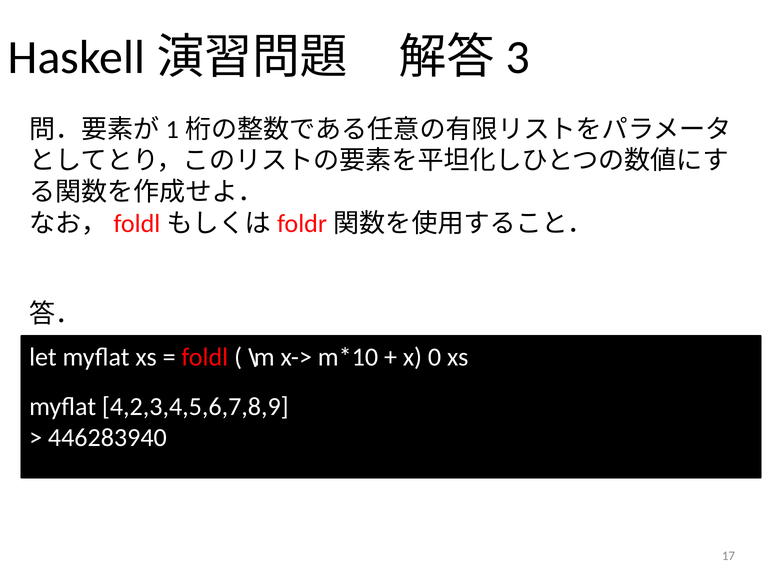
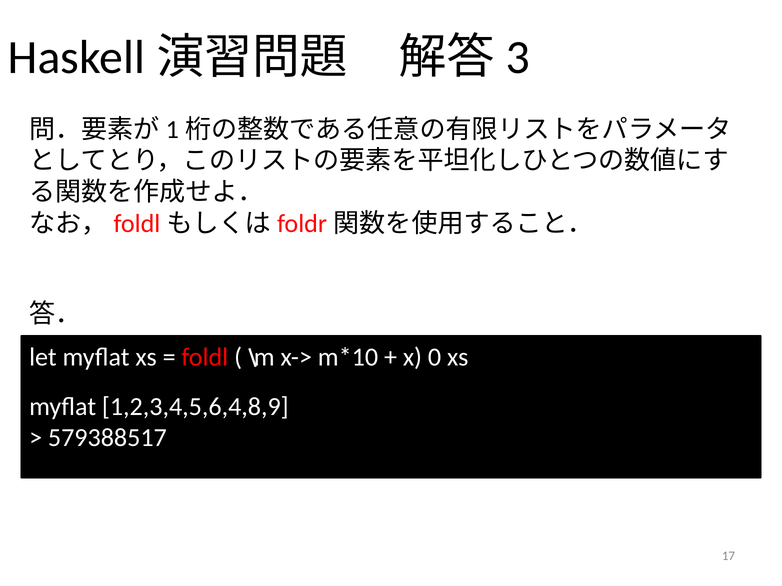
4,2,3,4,5,6,7,8,9: 4,2,3,4,5,6,7,8,9 -> 1,2,3,4,5,6,4,8,9
446283940: 446283940 -> 579388517
